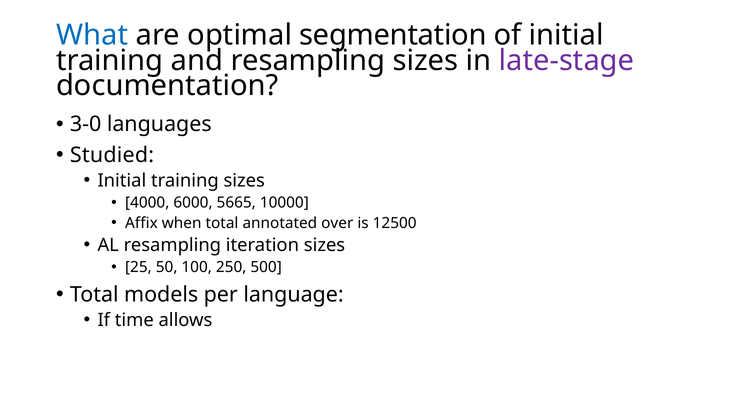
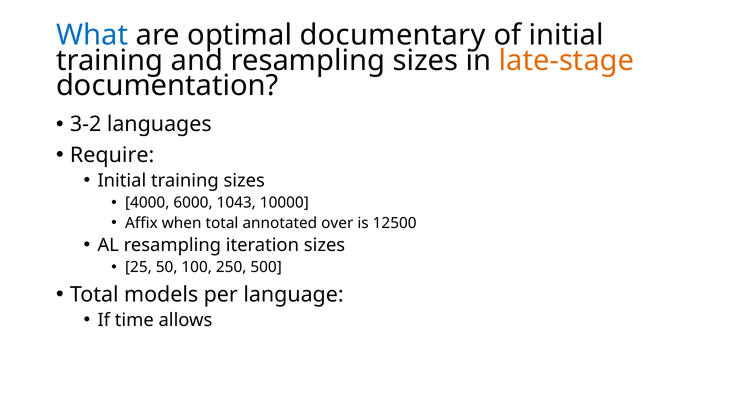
segmentation: segmentation -> documentary
late-stage colour: purple -> orange
3-0: 3-0 -> 3-2
Studied: Studied -> Require
5665: 5665 -> 1043
